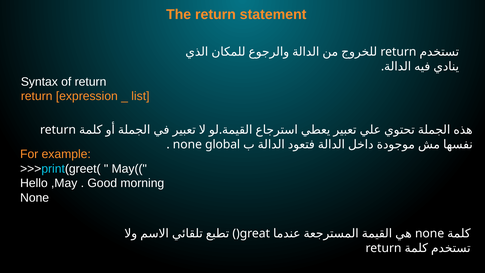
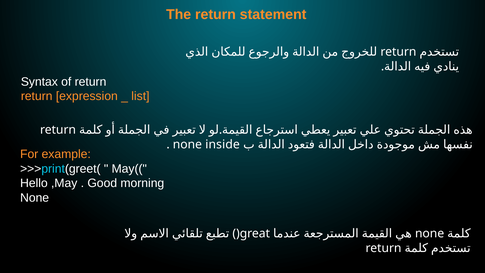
global: global -> inside
